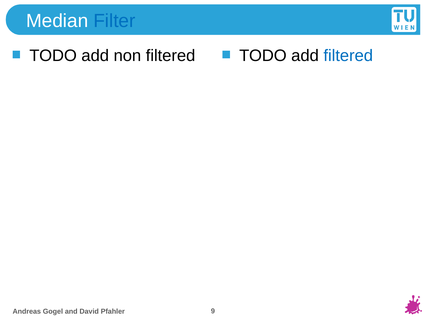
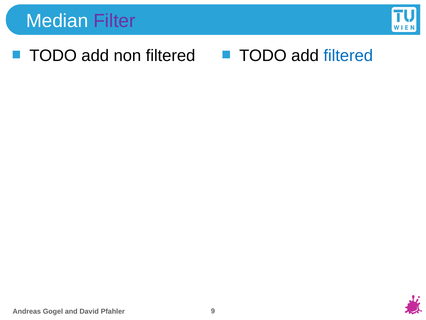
Filter colour: blue -> purple
